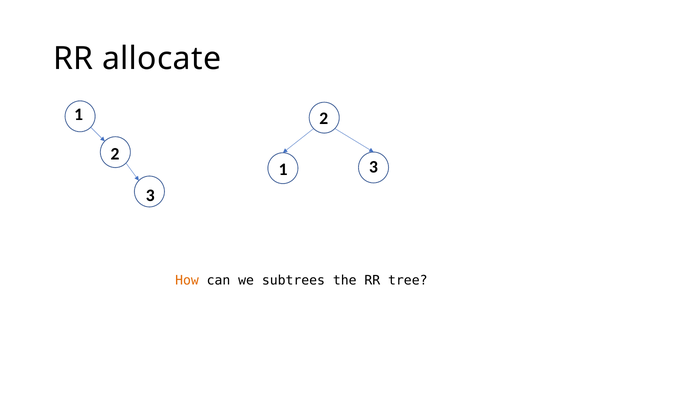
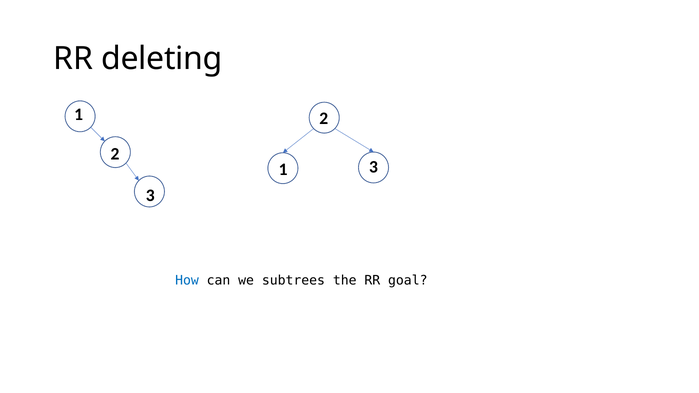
allocate: allocate -> deleting
How colour: orange -> blue
tree: tree -> goal
